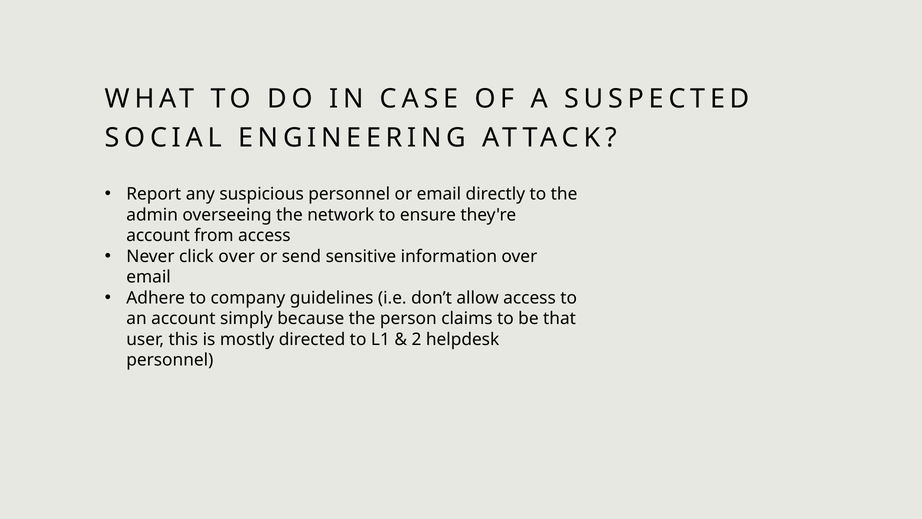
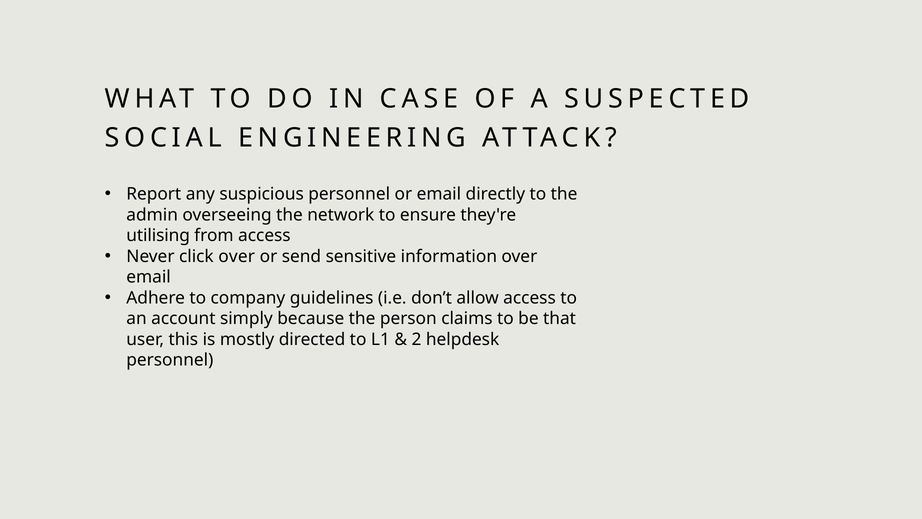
account at (158, 236): account -> utilising
